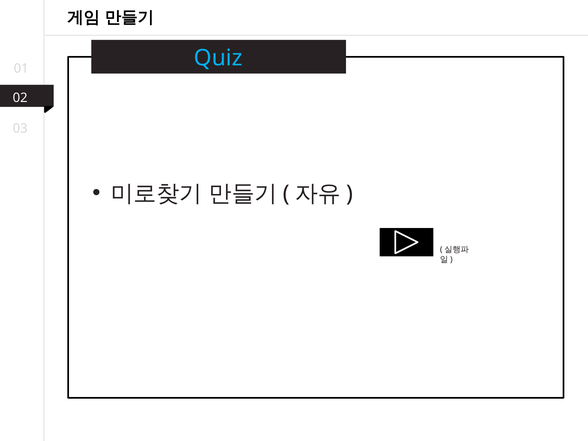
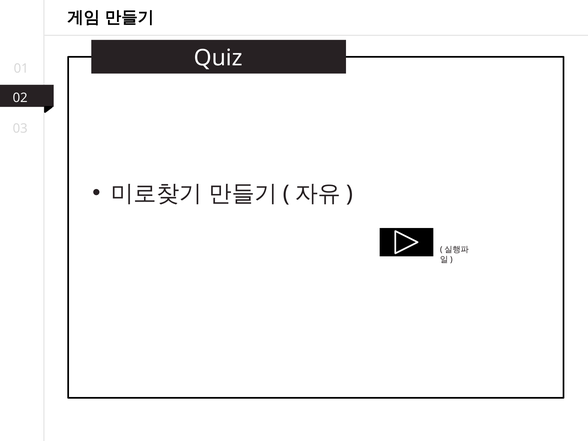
Quiz colour: light blue -> white
